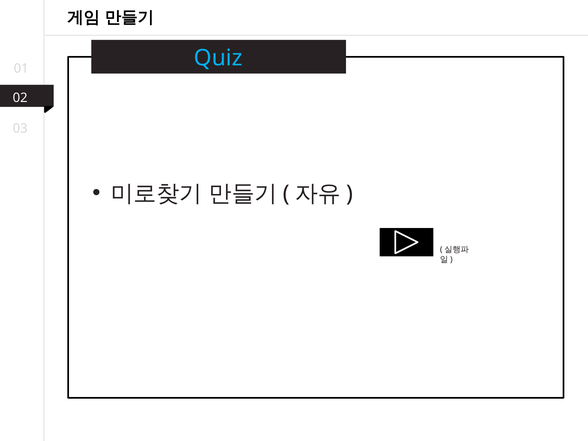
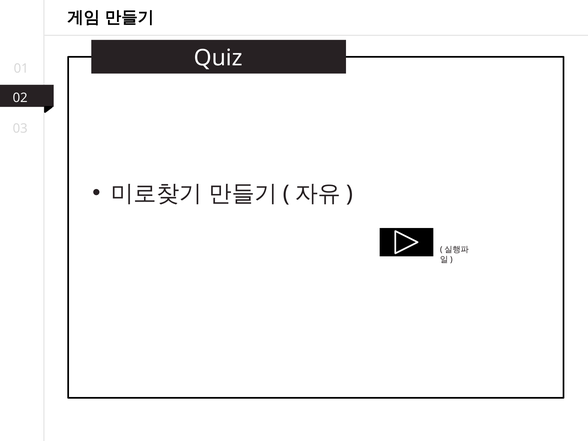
Quiz colour: light blue -> white
